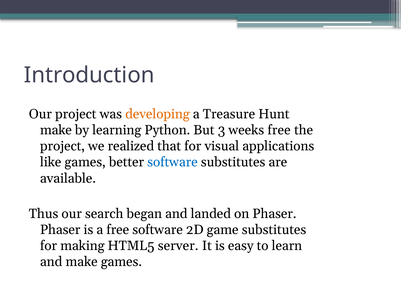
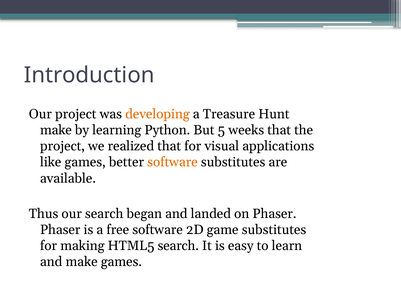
3: 3 -> 5
weeks free: free -> that
software at (172, 162) colour: blue -> orange
HTML5 server: server -> search
